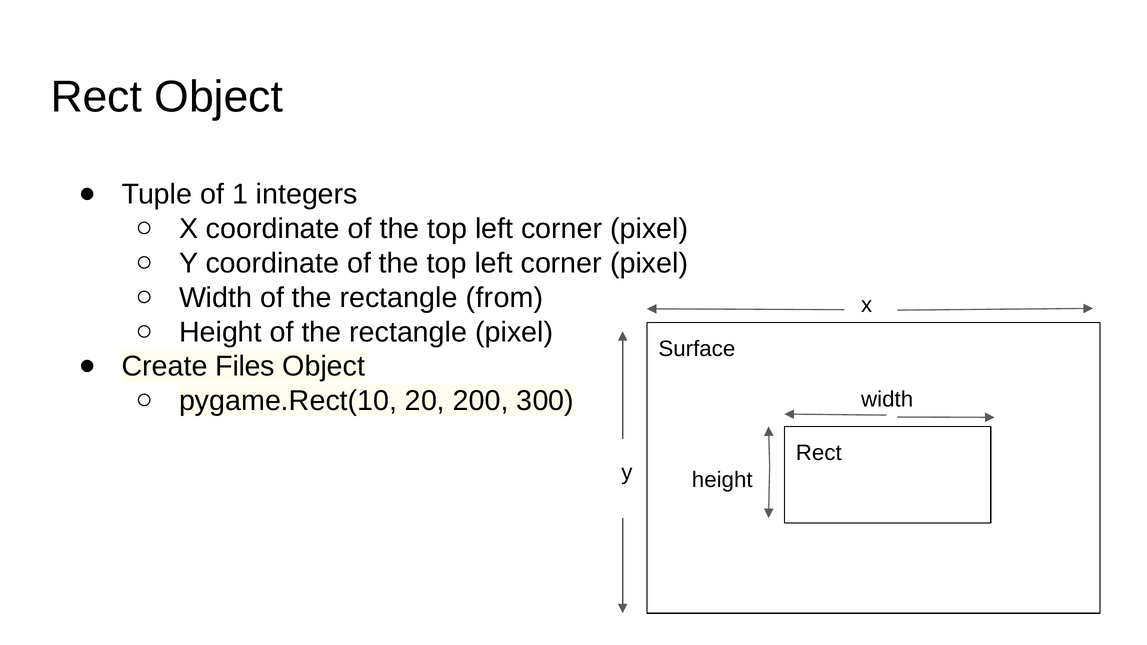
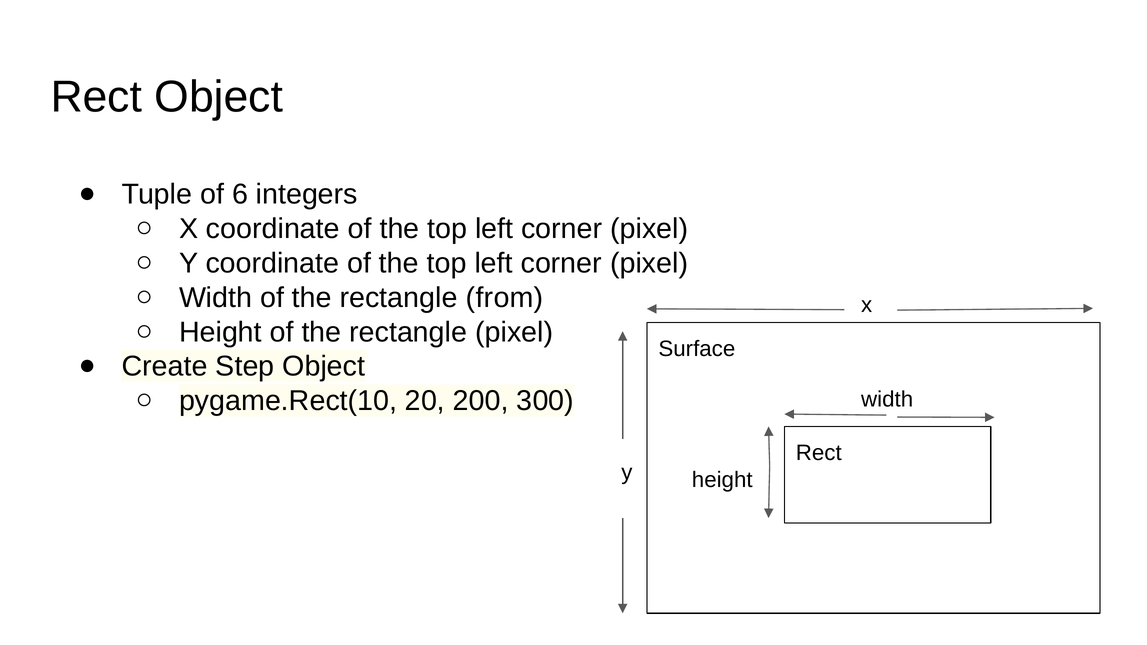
1: 1 -> 6
Files: Files -> Step
